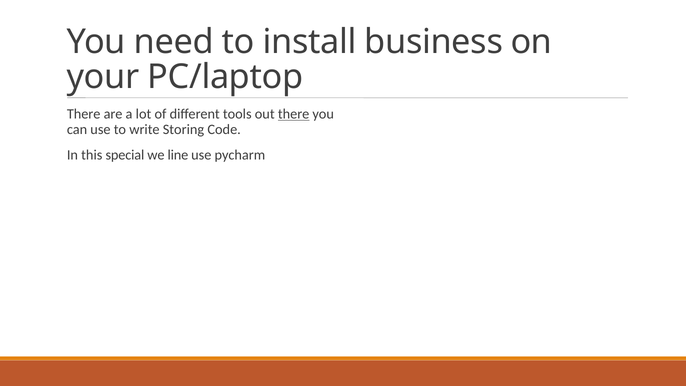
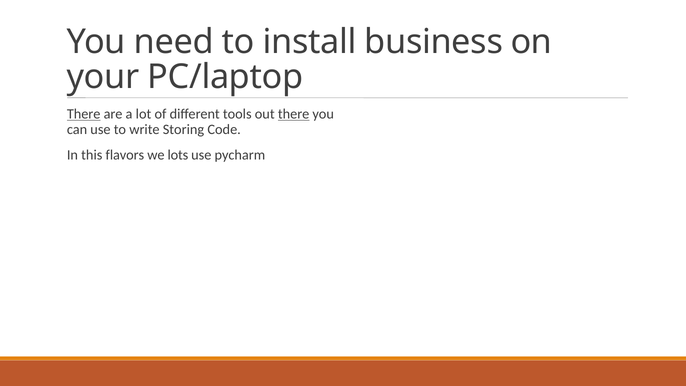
There at (84, 114) underline: none -> present
special: special -> flavors
line: line -> lots
